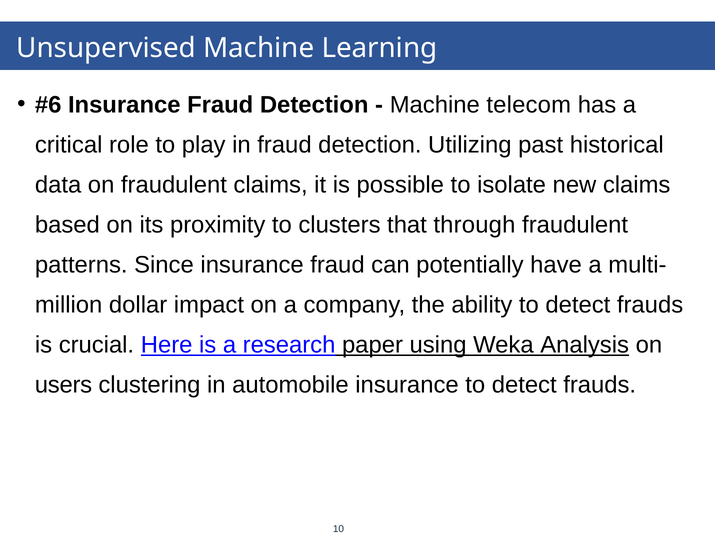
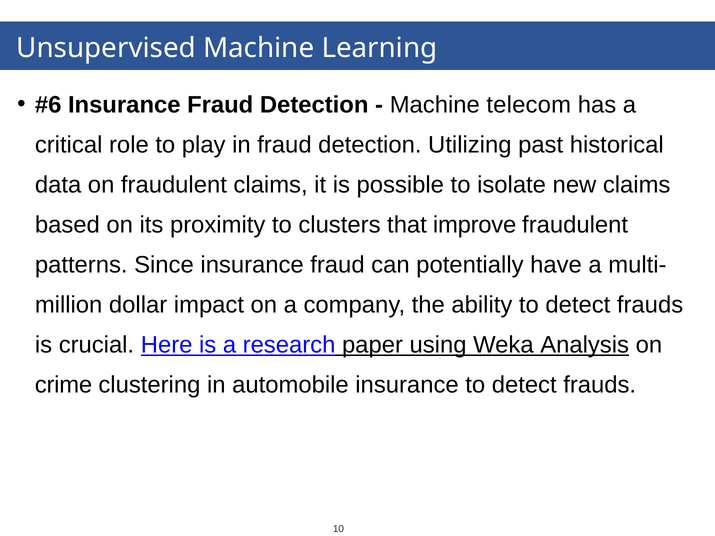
through: through -> improve
users: users -> crime
